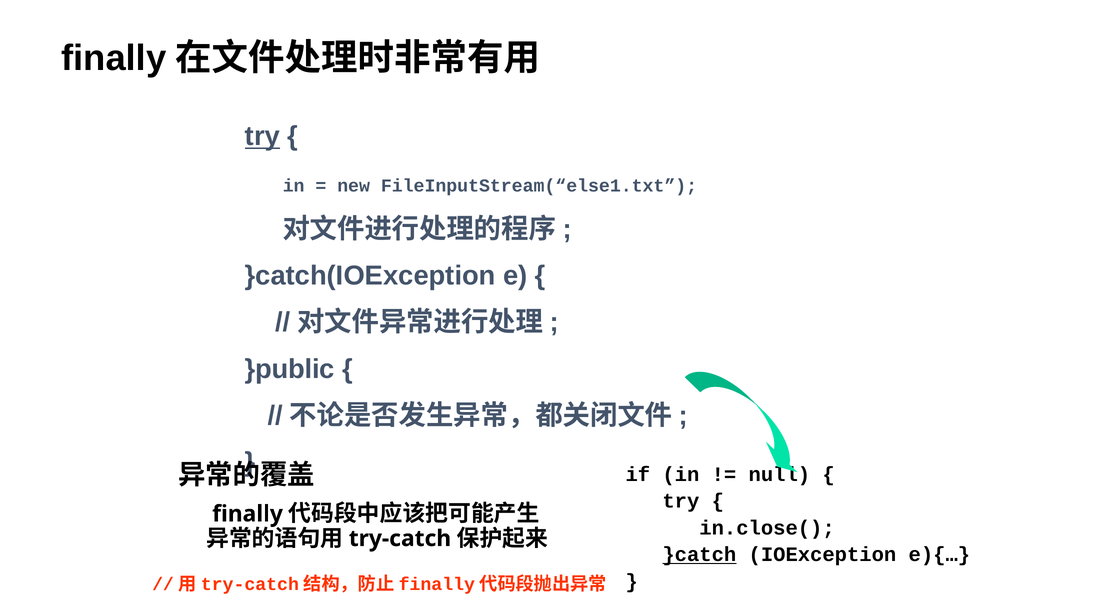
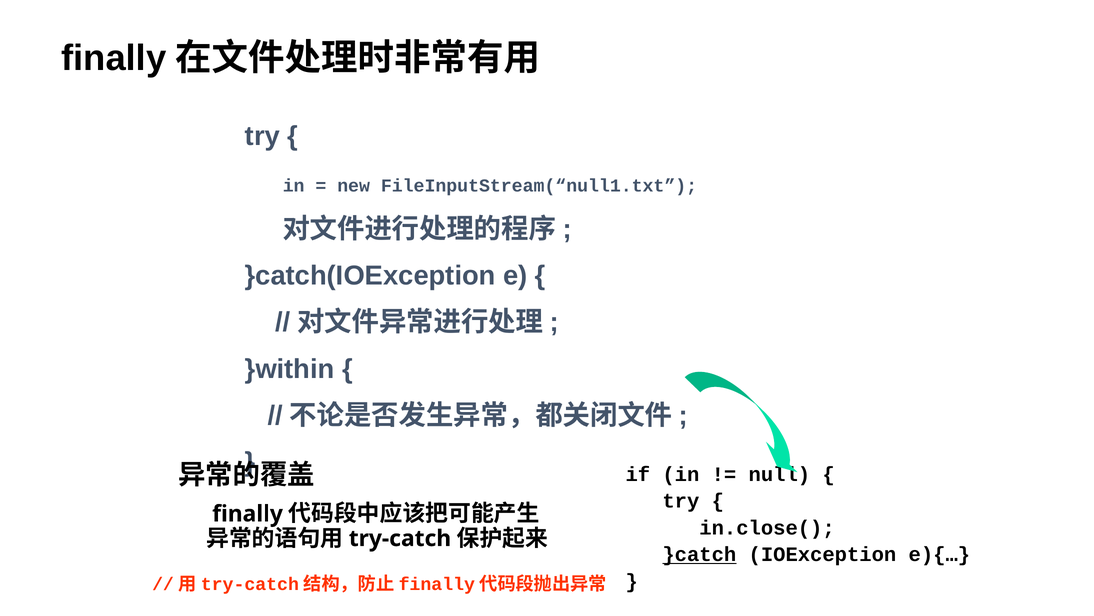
try at (262, 136) underline: present -> none
FileInputStream(“else1.txt: FileInputStream(“else1.txt -> FileInputStream(“null1.txt
}public: }public -> }within
